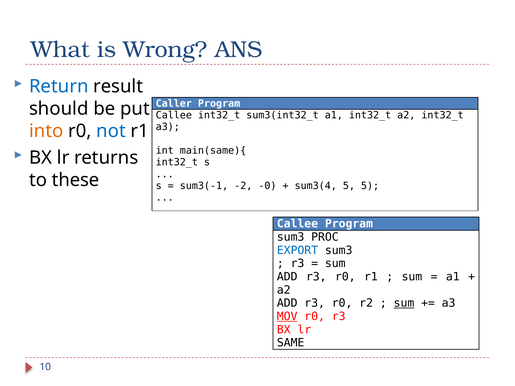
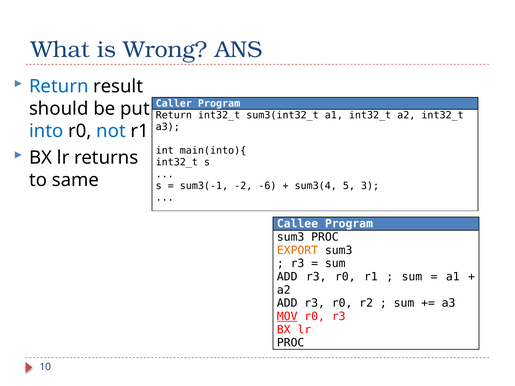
Callee at (174, 115): Callee -> Return
into colour: orange -> blue
main(same){: main(same){ -> main(into){
these: these -> same
-0: -0 -> -6
5 5: 5 -> 3
EXPORT colour: blue -> orange
sum at (404, 303) underline: present -> none
SAME at (291, 343): SAME -> PROC
